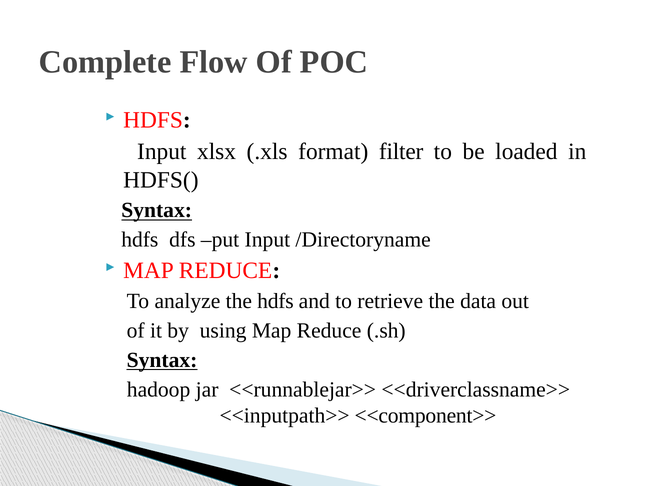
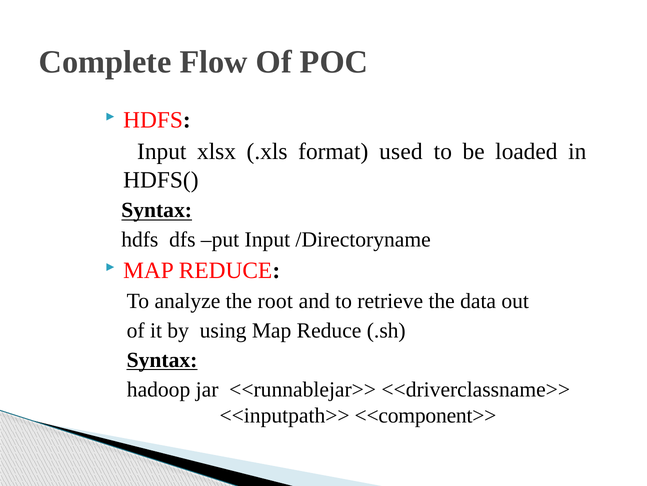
filter: filter -> used
the hdfs: hdfs -> root
